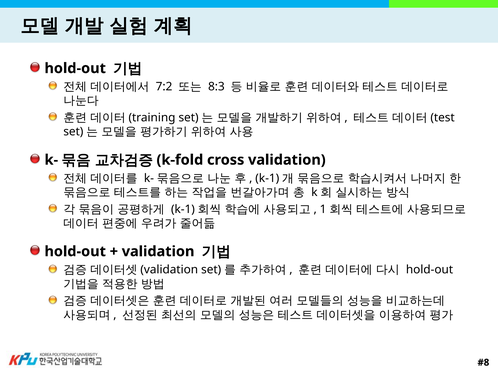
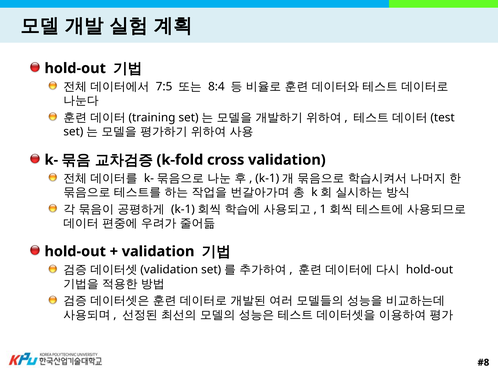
7:2: 7:2 -> 7:5
8:3: 8:3 -> 8:4
